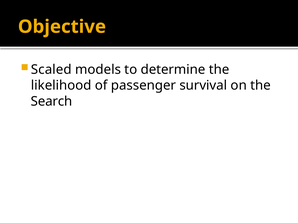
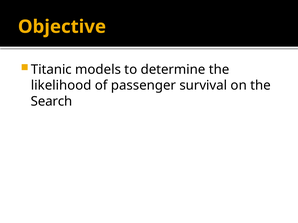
Scaled: Scaled -> Titanic
